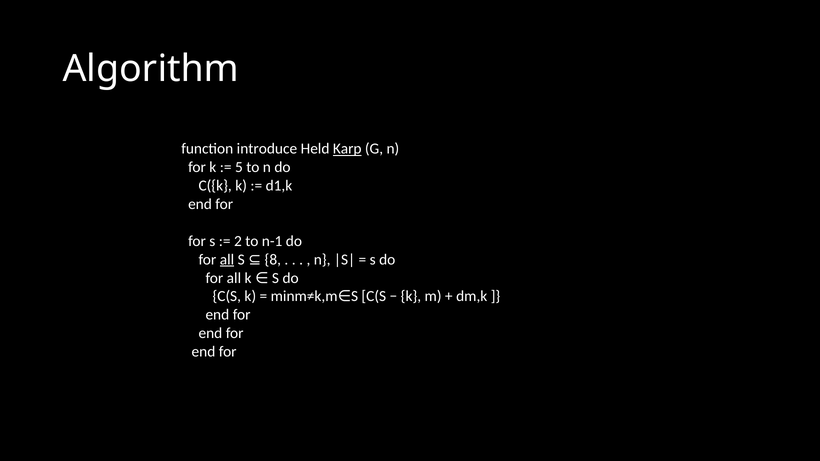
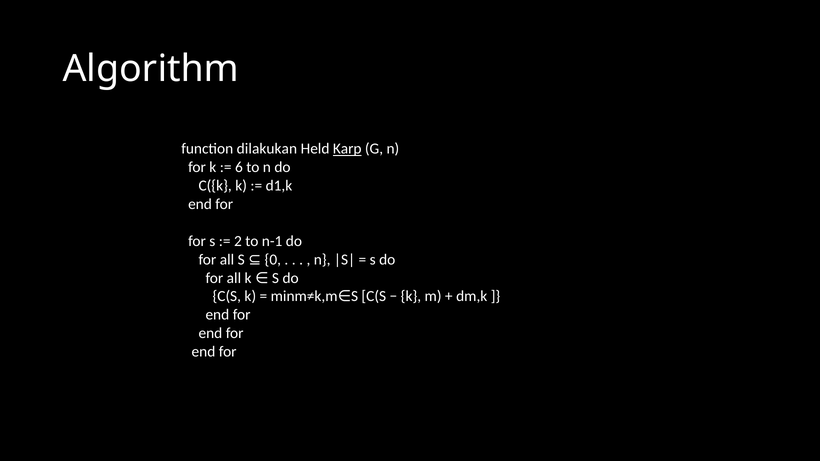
introduce: introduce -> dilakukan
5: 5 -> 6
all at (227, 260) underline: present -> none
8: 8 -> 0
